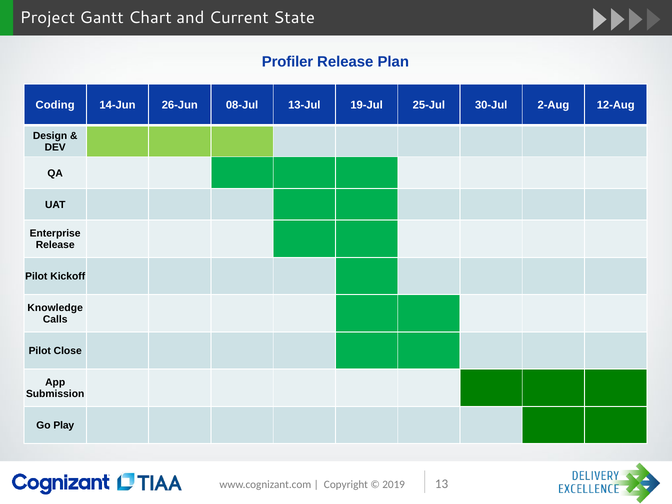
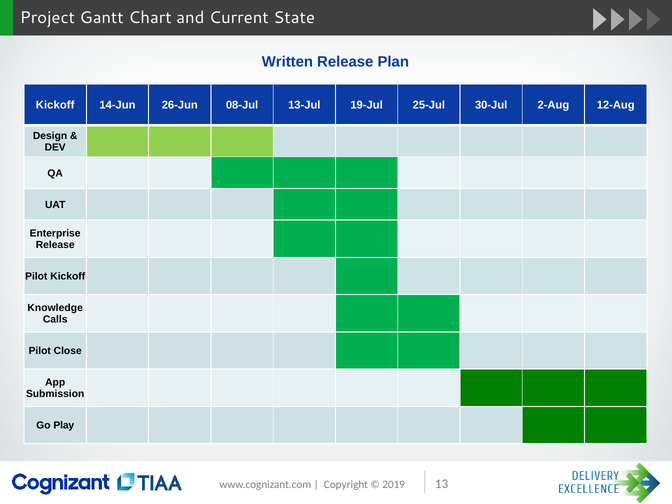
Profiler: Profiler -> Written
Coding at (55, 105): Coding -> Kickoff
